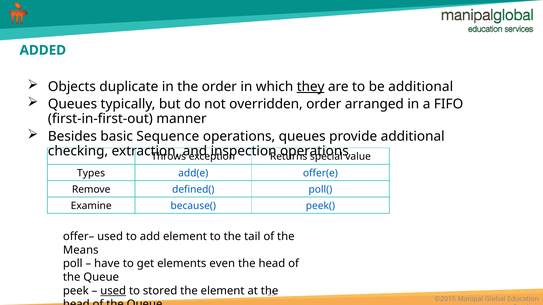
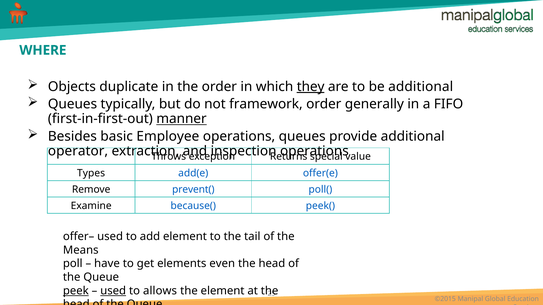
ADDED: ADDED -> WHERE
overridden: overridden -> framework
arranged: arranged -> generally
manner underline: none -> present
Sequence: Sequence -> Employee
checking: checking -> operator
defined(: defined( -> prevent(
peek underline: none -> present
stored: stored -> allows
